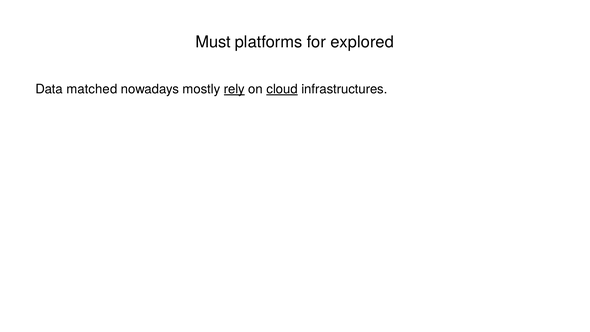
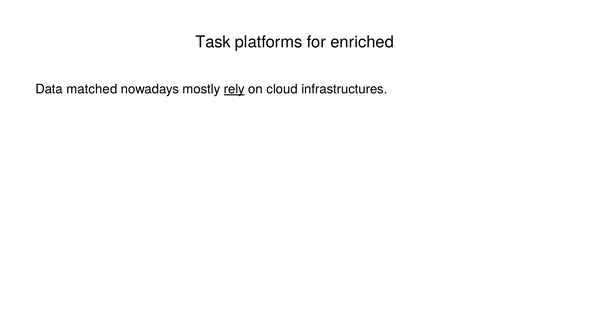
Must: Must -> Task
explored: explored -> enriched
cloud underline: present -> none
